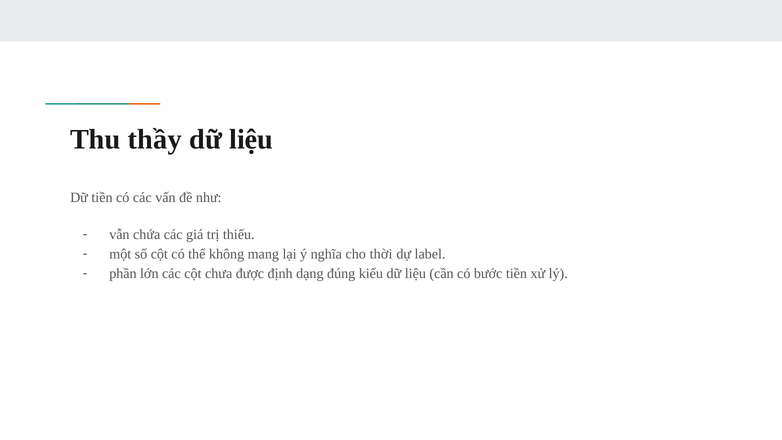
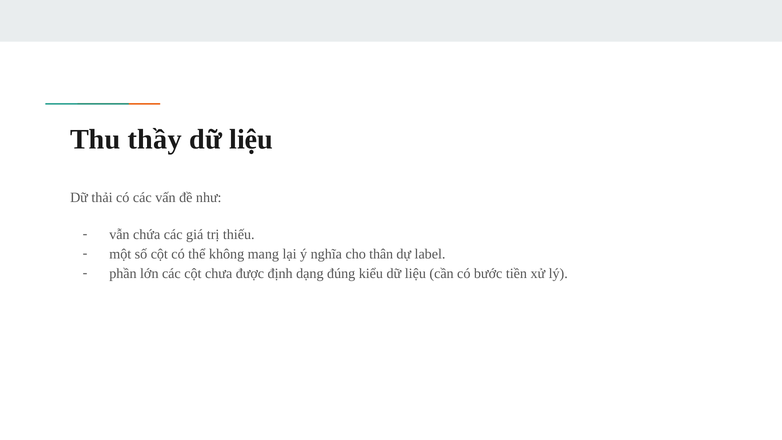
Dữ tiền: tiền -> thải
thời: thời -> thân
